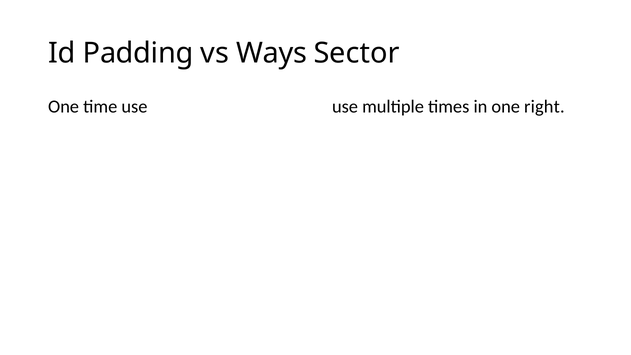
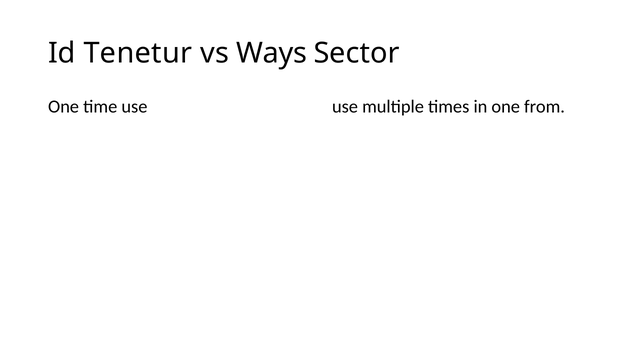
Padding: Padding -> Tenetur
right: right -> from
